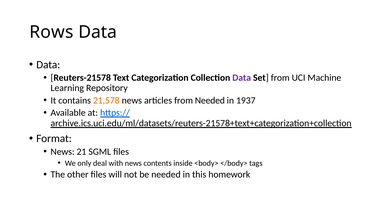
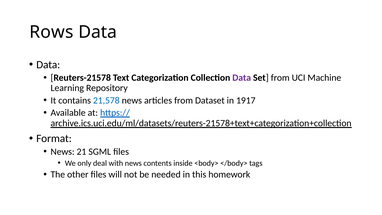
21,578 colour: orange -> blue
from Needed: Needed -> Dataset
1937: 1937 -> 1917
